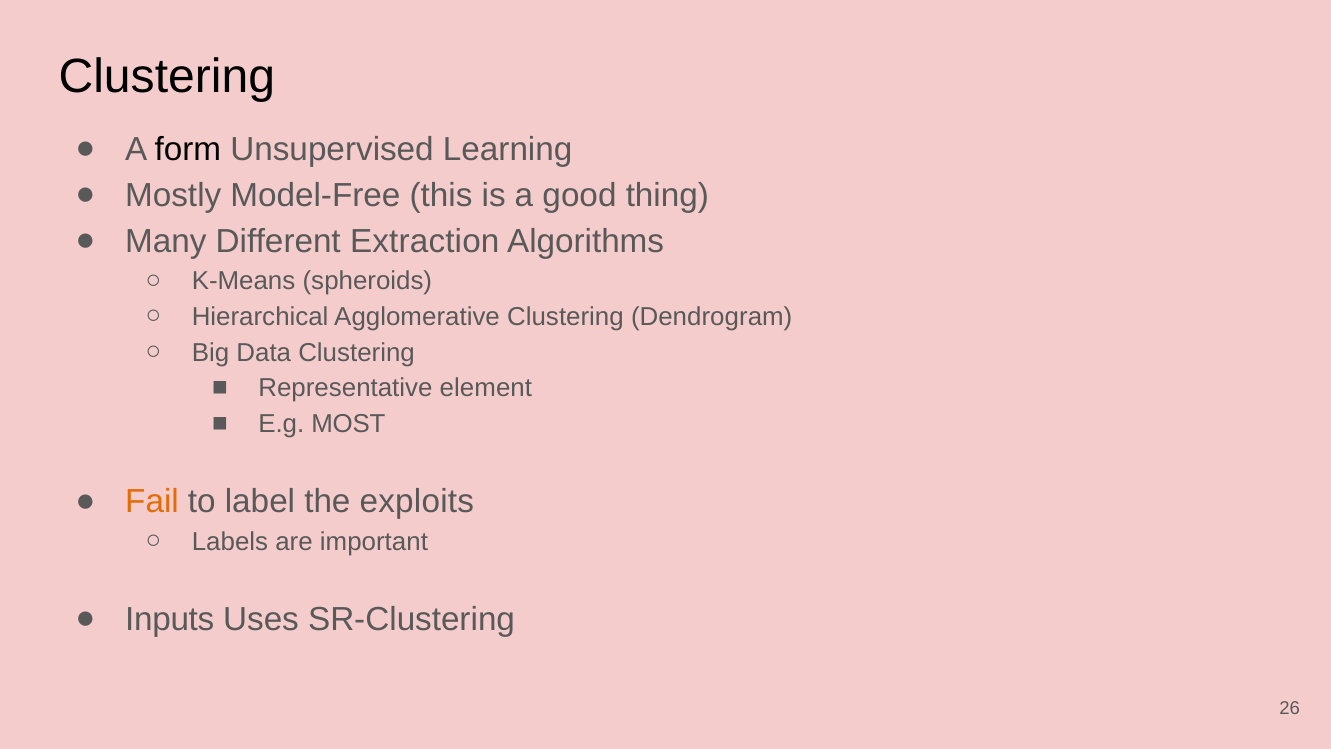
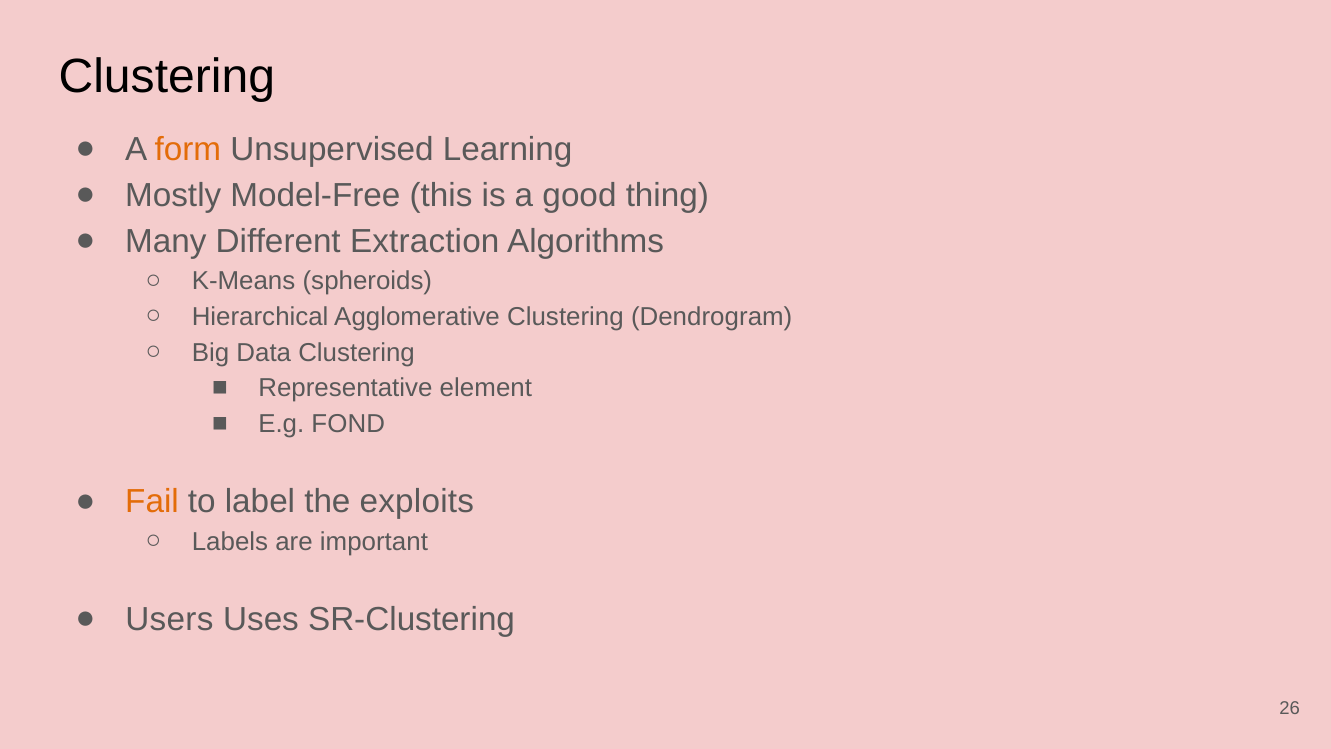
form colour: black -> orange
MOST: MOST -> FOND
Inputs: Inputs -> Users
